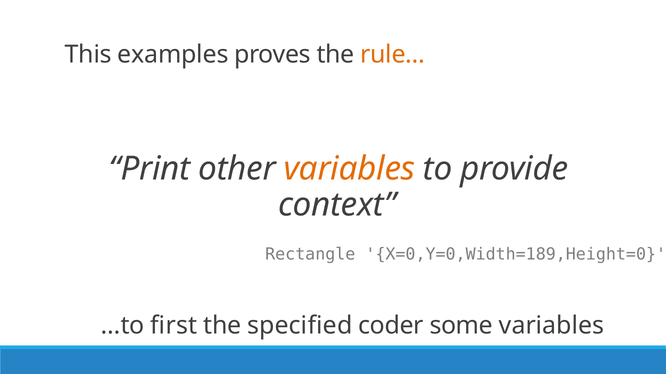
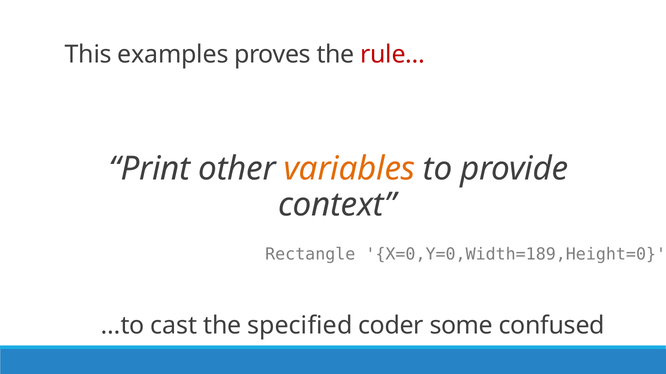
rule… colour: orange -> red
first: first -> cast
some variables: variables -> confused
